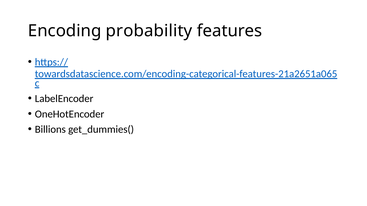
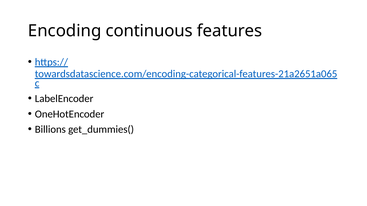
probability: probability -> continuous
